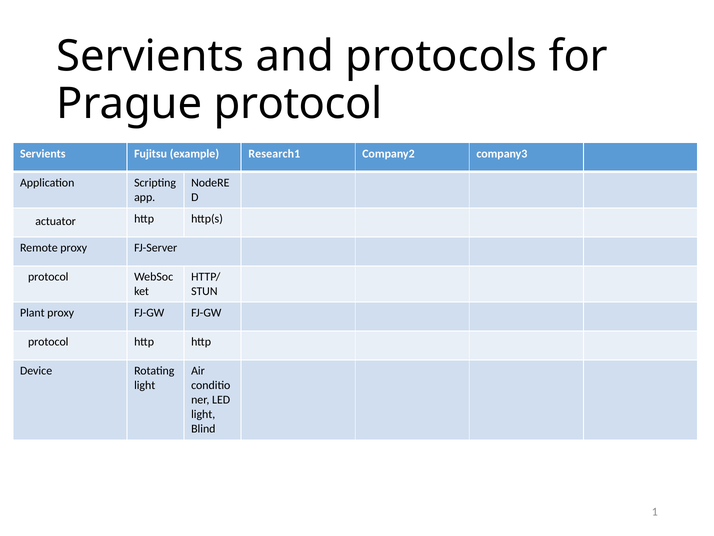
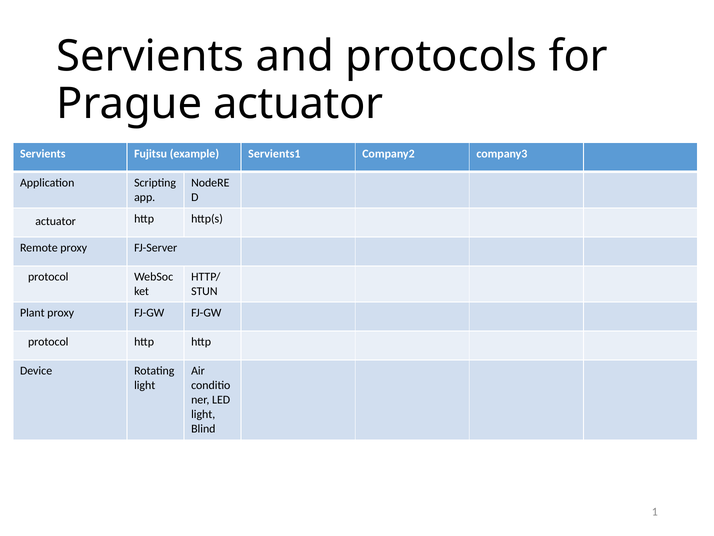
Prague protocol: protocol -> actuator
Research1: Research1 -> Servients1
